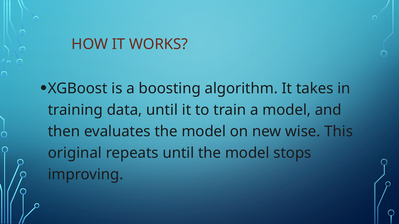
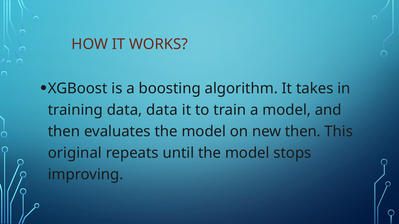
data until: until -> data
new wise: wise -> then
